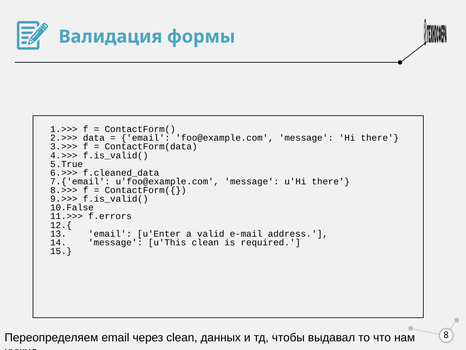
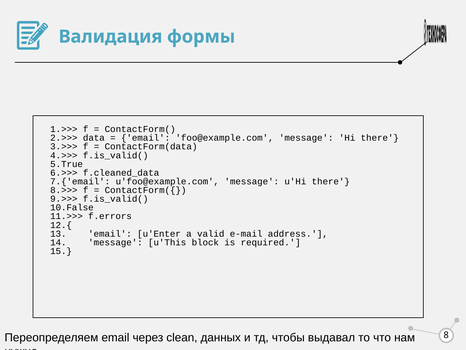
u'This clean: clean -> block
